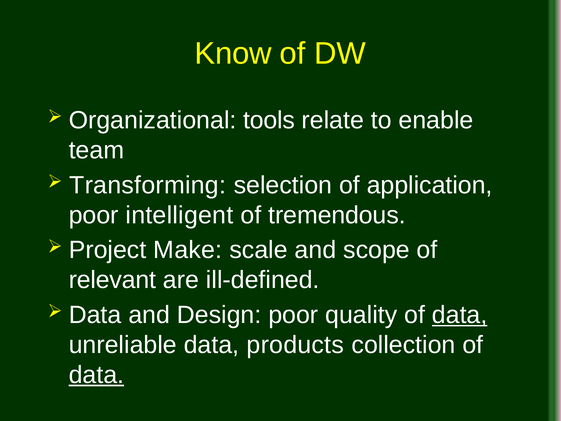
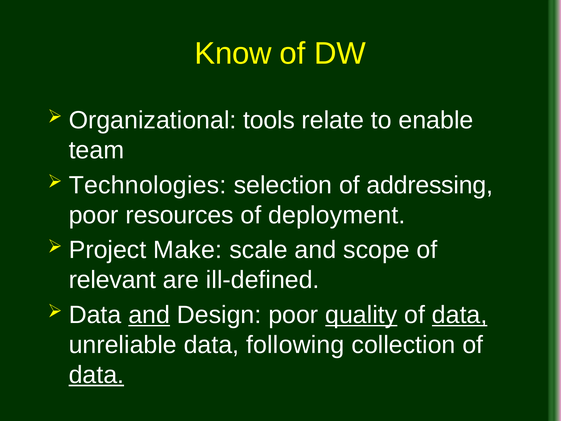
Transforming: Transforming -> Technologies
application: application -> addressing
intelligent: intelligent -> resources
tremendous: tremendous -> deployment
and at (149, 315) underline: none -> present
quality underline: none -> present
products: products -> following
